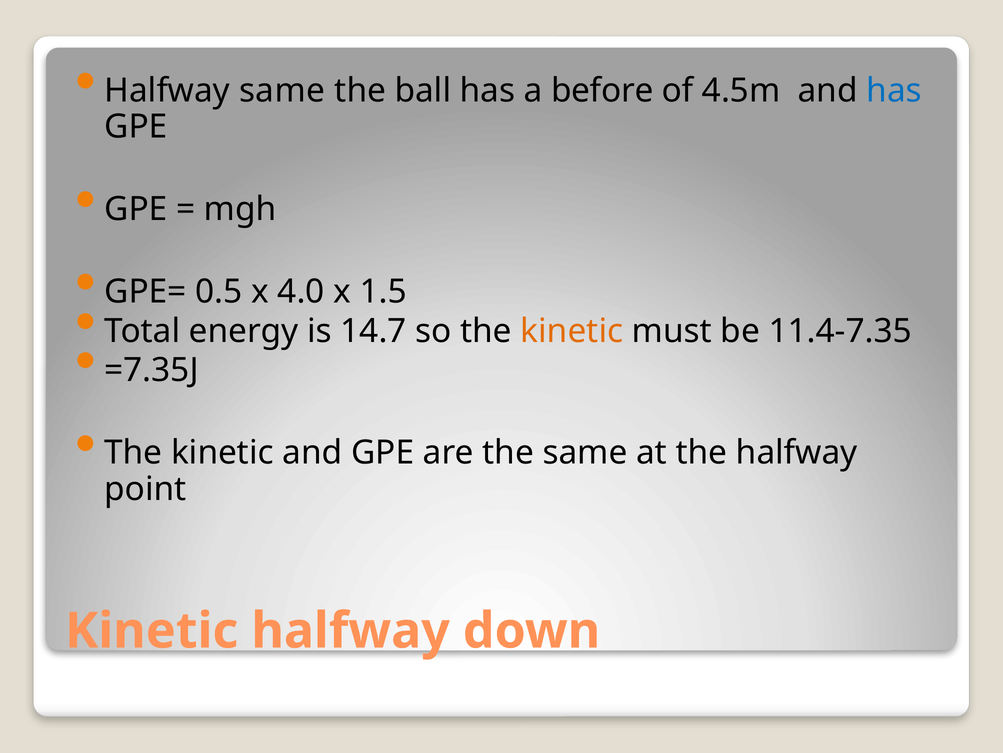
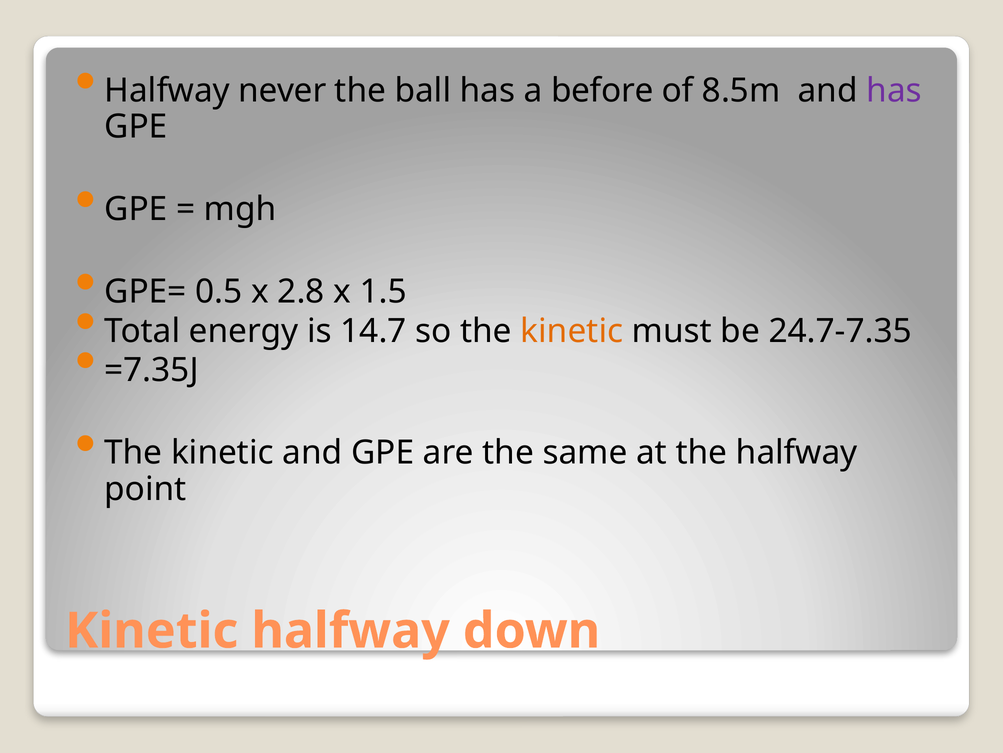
Halfway same: same -> never
4.5m: 4.5m -> 8.5m
has at (894, 91) colour: blue -> purple
4.0: 4.0 -> 2.8
11.4-7.35: 11.4-7.35 -> 24.7-7.35
